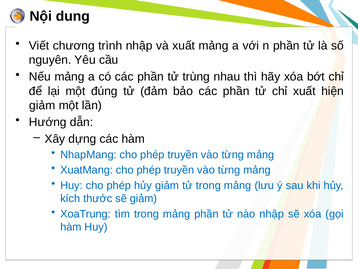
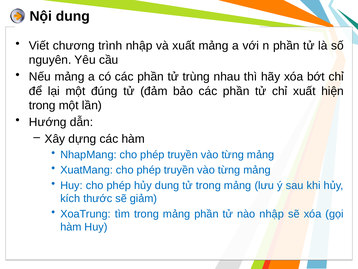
giảm at (42, 105): giảm -> trong
hủy giảm: giảm -> dung
